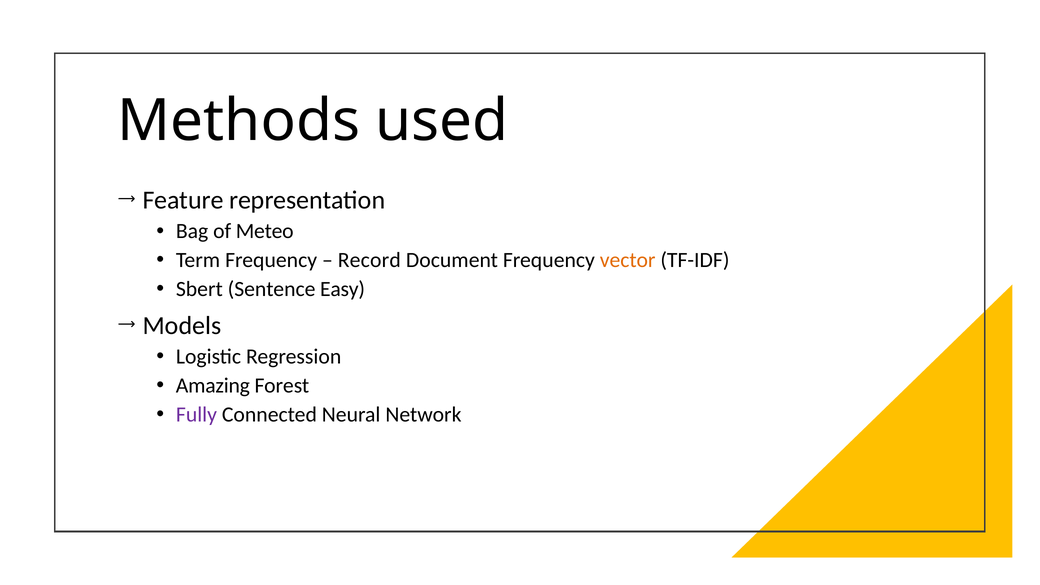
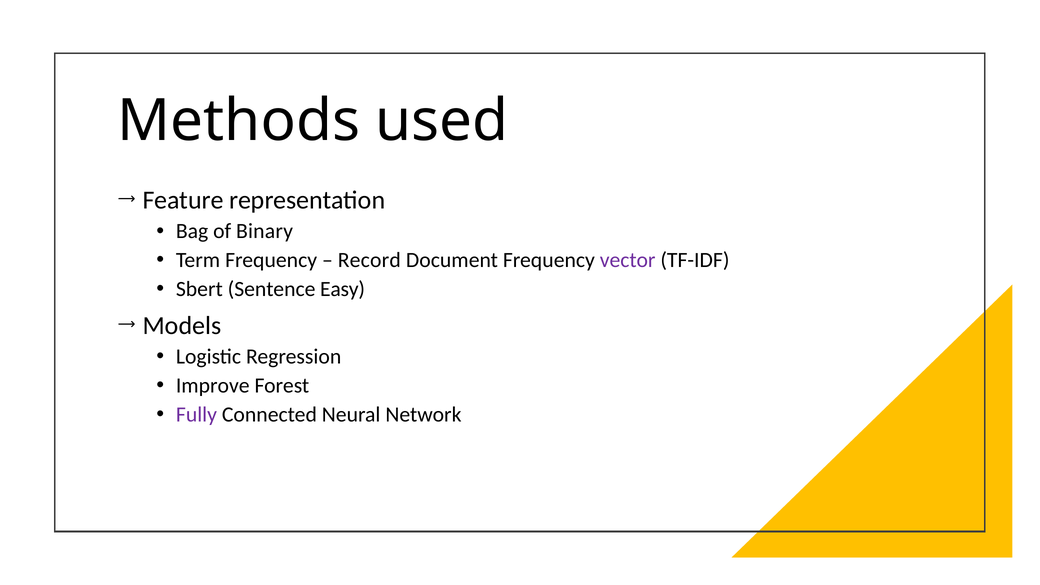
Meteo: Meteo -> Binary
vector colour: orange -> purple
Amazing: Amazing -> Improve
